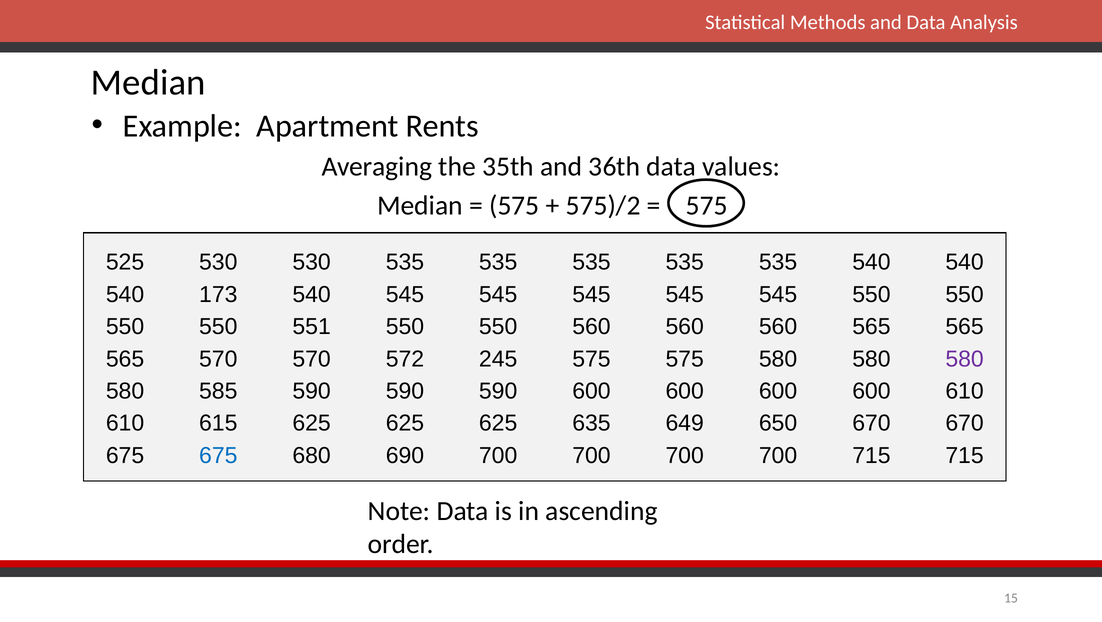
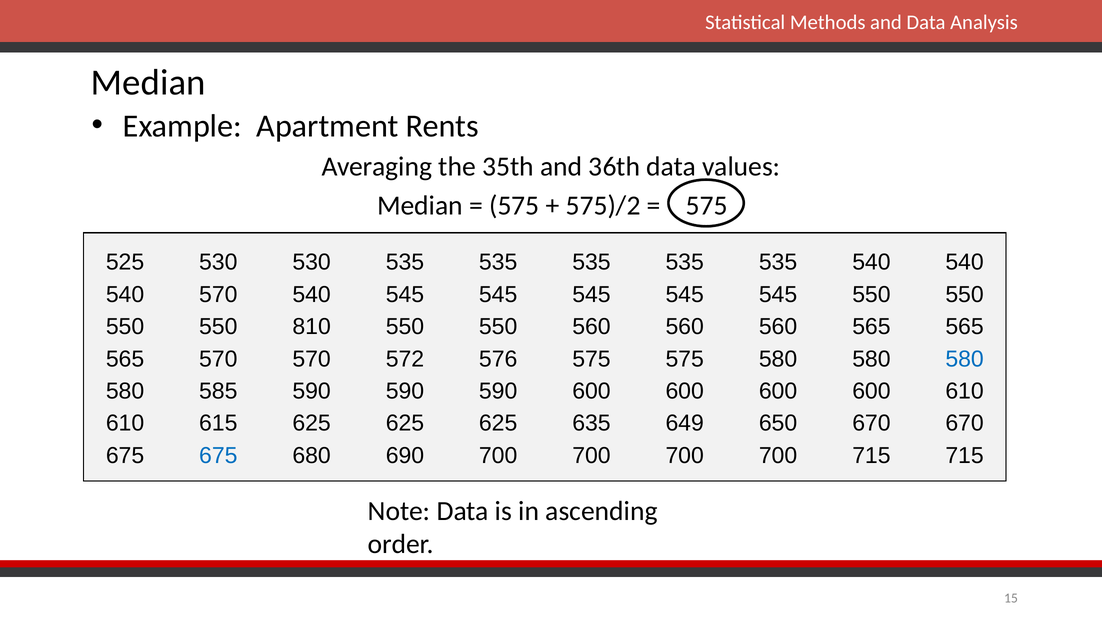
540 173: 173 -> 570
551: 551 -> 810
245: 245 -> 576
580 at (965, 359) colour: purple -> blue
